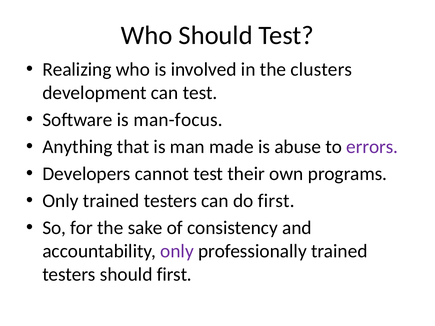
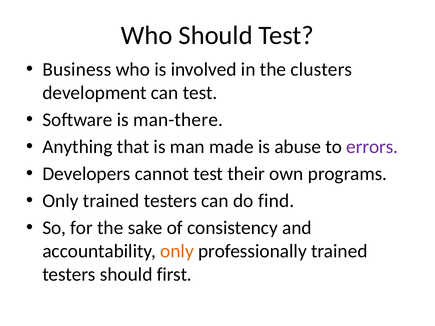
Realizing: Realizing -> Business
man-focus: man-focus -> man-there
do first: first -> find
only at (177, 251) colour: purple -> orange
